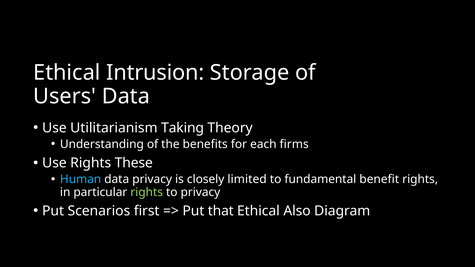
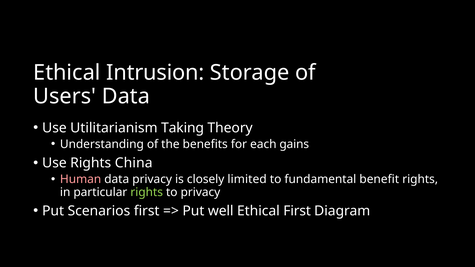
firms: firms -> gains
These: These -> China
Human colour: light blue -> pink
that: that -> well
Ethical Also: Also -> First
